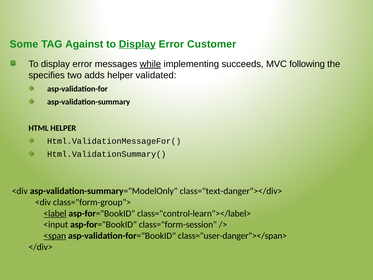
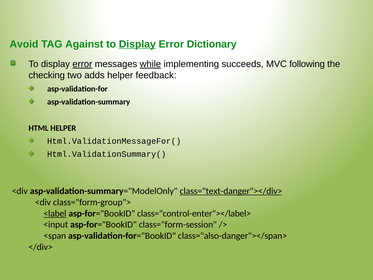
Some: Some -> Avoid
Customer: Customer -> Dictionary
error at (82, 64) underline: none -> present
specifies: specifies -> checking
validated: validated -> feedback
class="text-danger"></div> underline: none -> present
class="control-learn"></label>: class="control-learn"></label> -> class="control-enter"></label>
<span underline: present -> none
class="user-danger"></span>: class="user-danger"></span> -> class="also-danger"></span>
